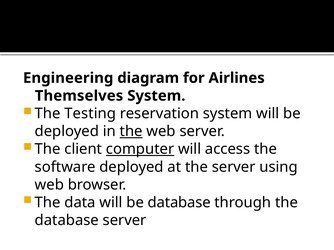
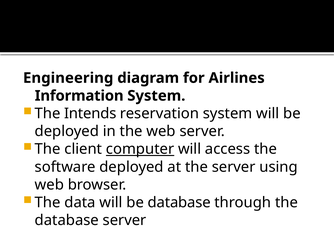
Themselves: Themselves -> Information
Testing: Testing -> Intends
the at (131, 132) underline: present -> none
